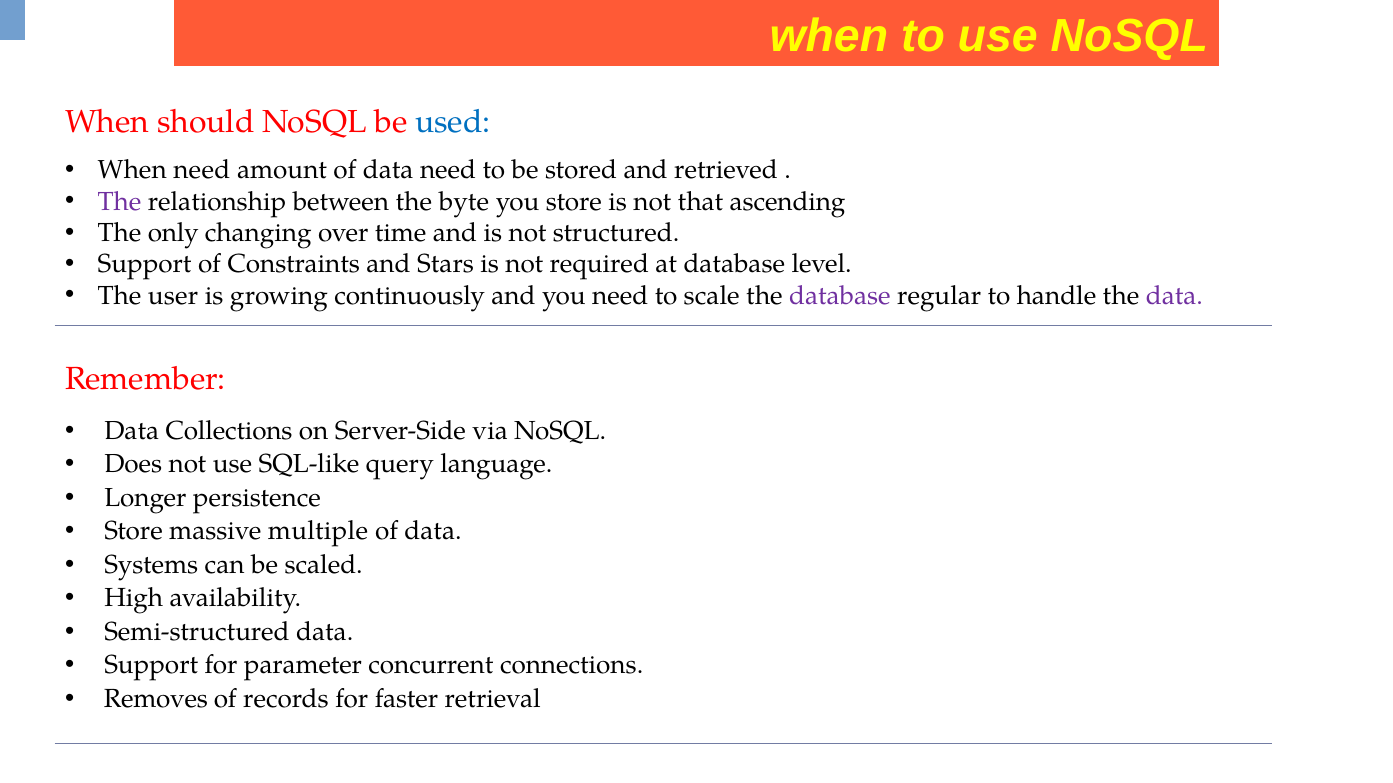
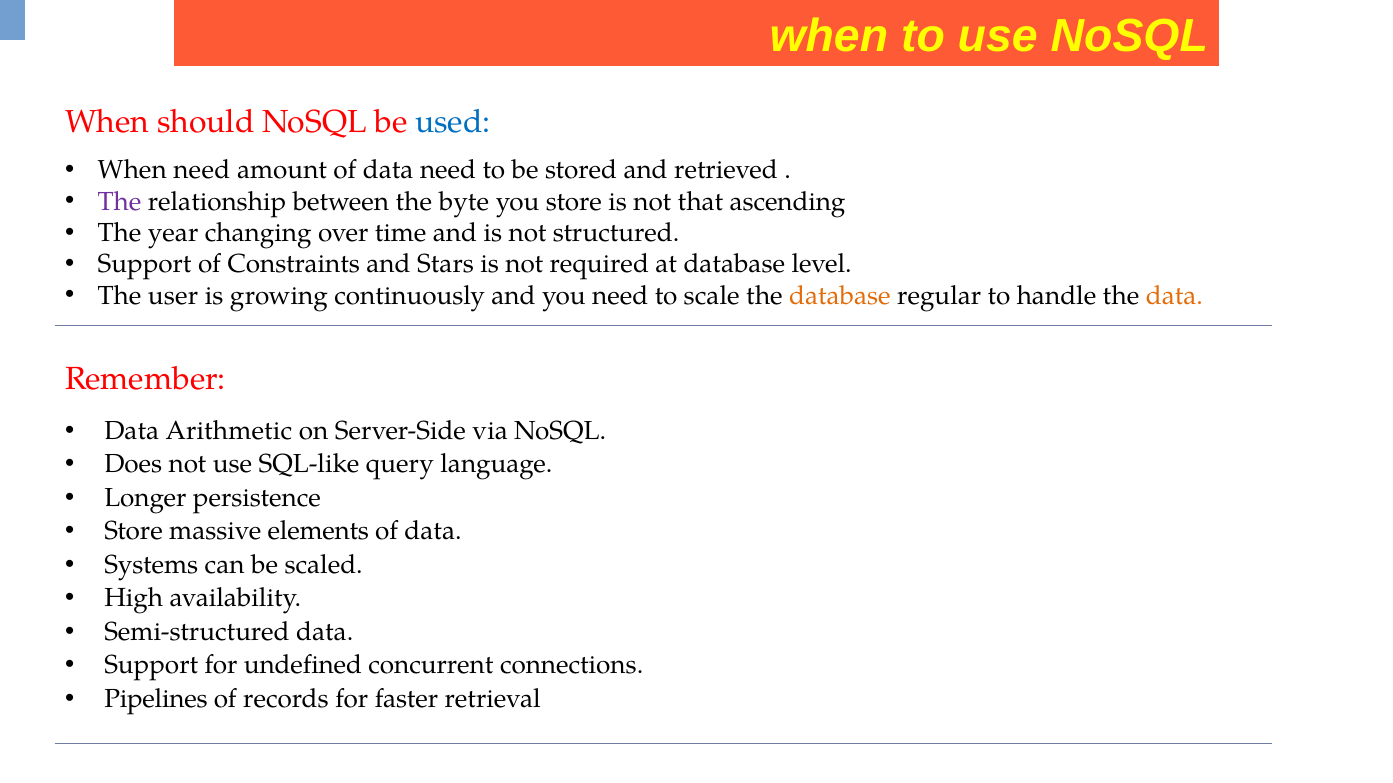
only: only -> year
database at (840, 296) colour: purple -> orange
data at (1174, 296) colour: purple -> orange
Collections: Collections -> Arithmetic
multiple: multiple -> elements
parameter: parameter -> undefined
Removes: Removes -> Pipelines
